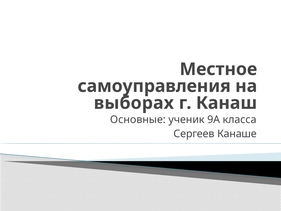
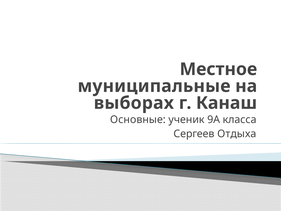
самоуправления: самоуправления -> муниципальные
Канаше: Канаше -> Отдыха
